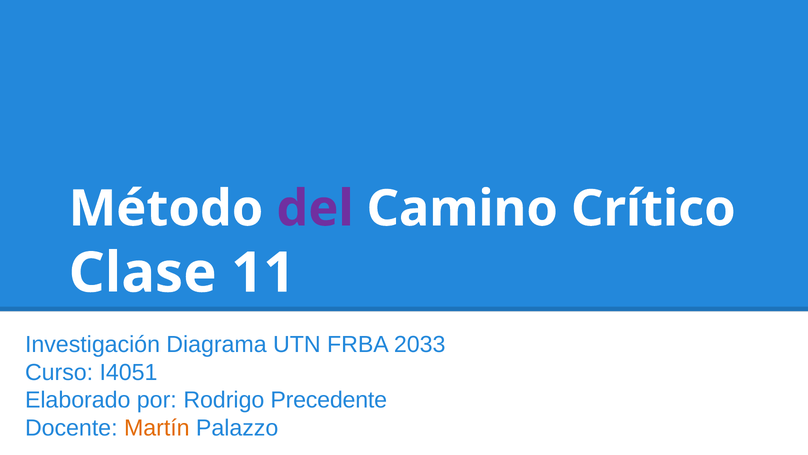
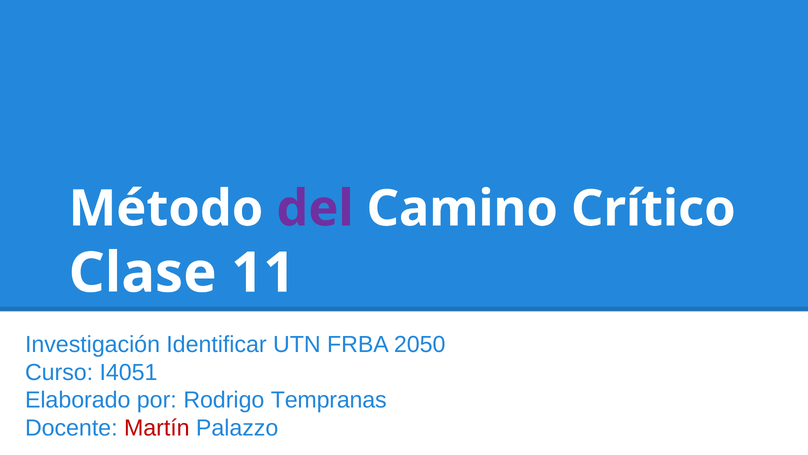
Diagrama: Diagrama -> Identificar
2033: 2033 -> 2050
Precedente: Precedente -> Tempranas
Martín colour: orange -> red
